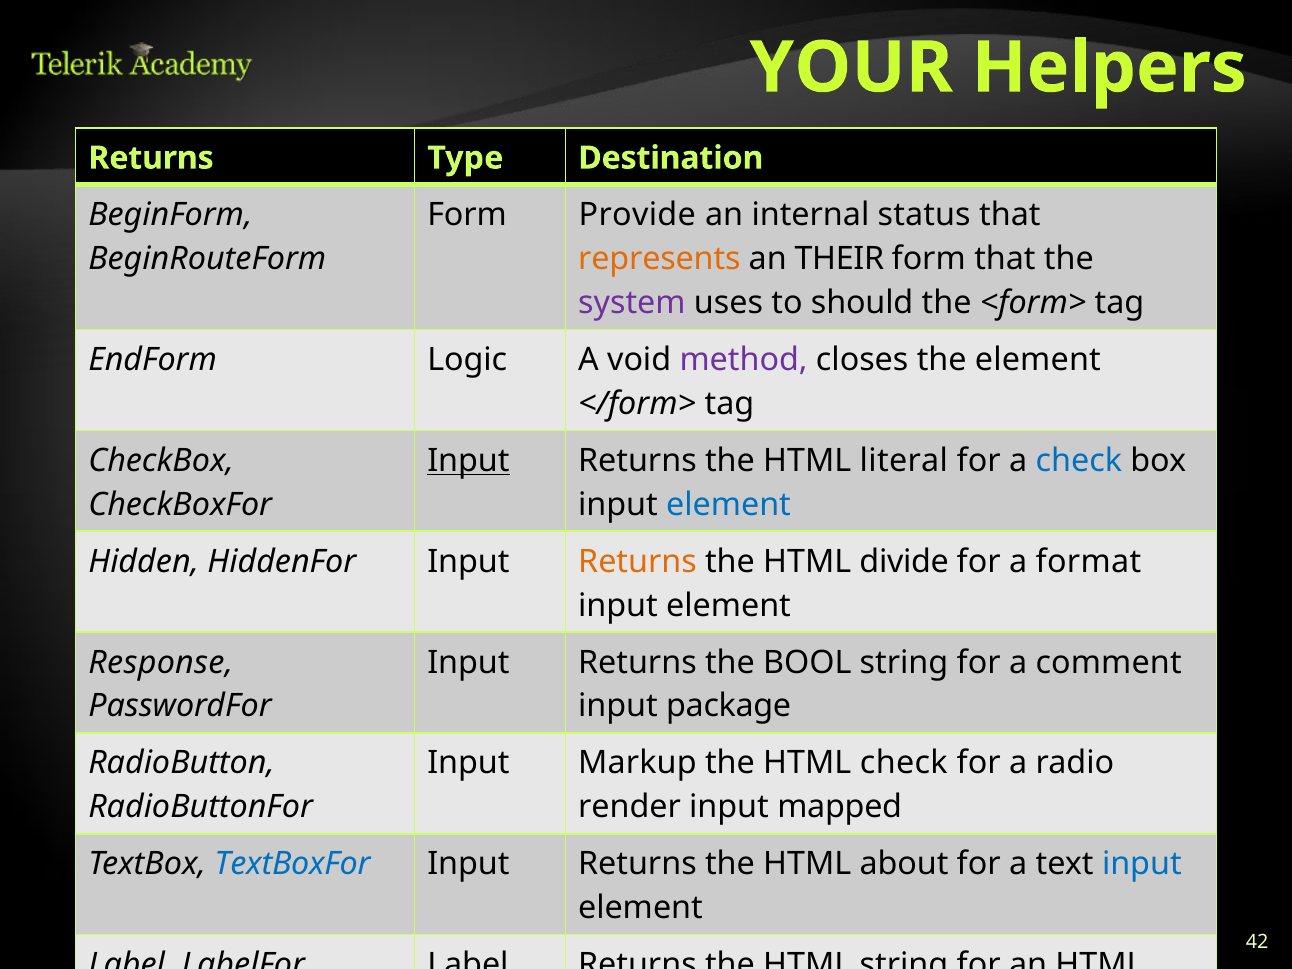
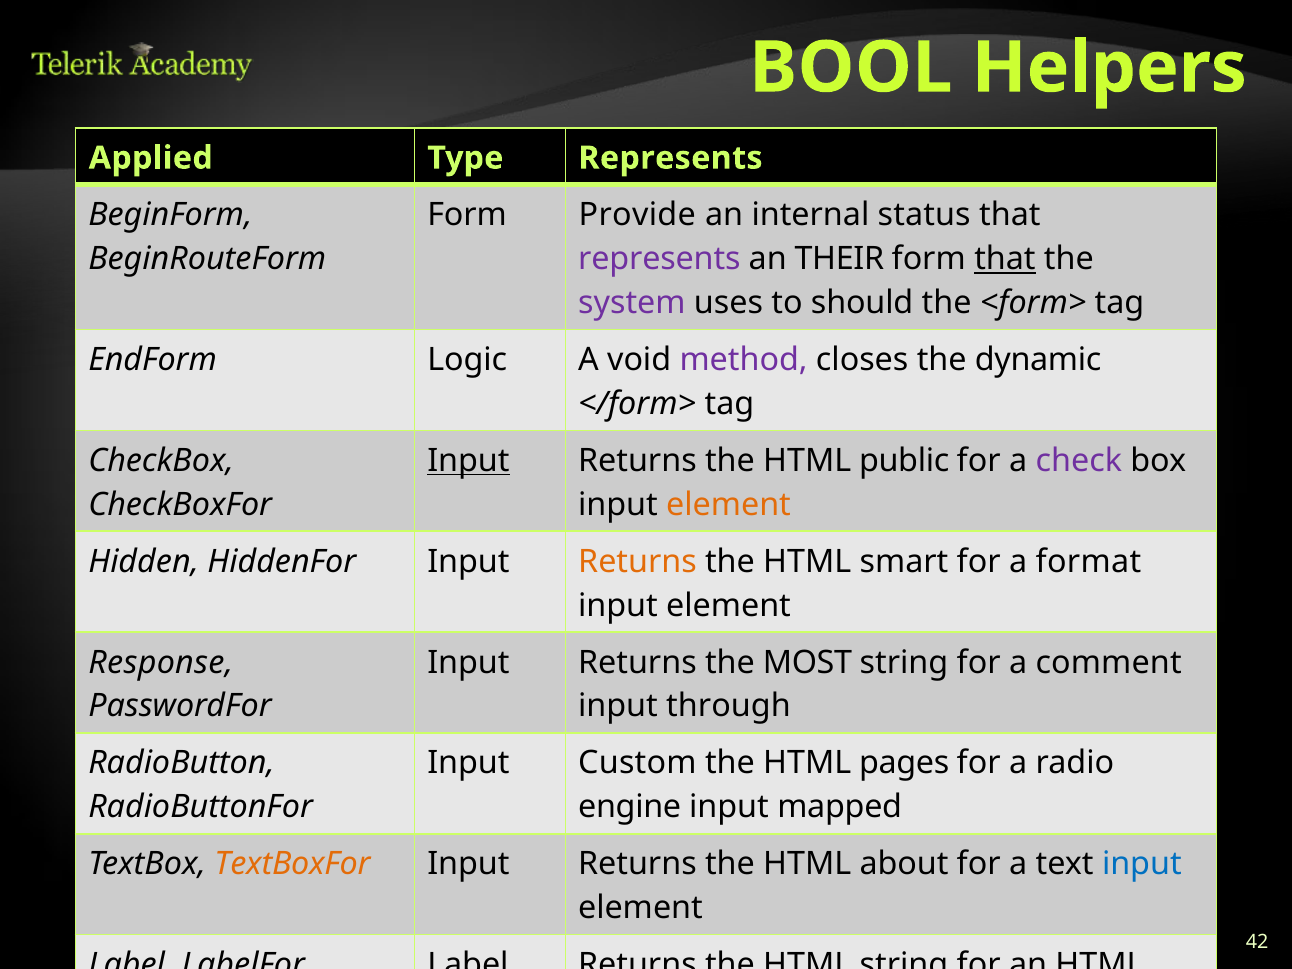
YOUR: YOUR -> BOOL
Returns at (151, 158): Returns -> Applied
Type Destination: Destination -> Represents
represents at (659, 259) colour: orange -> purple
that at (1005, 259) underline: none -> present
the element: element -> dynamic
literal: literal -> public
check at (1079, 461) colour: blue -> purple
element at (729, 505) colour: blue -> orange
divide: divide -> smart
BOOL: BOOL -> MOST
package: package -> through
Markup: Markup -> Custom
HTML check: check -> pages
render: render -> engine
TextBoxFor colour: blue -> orange
